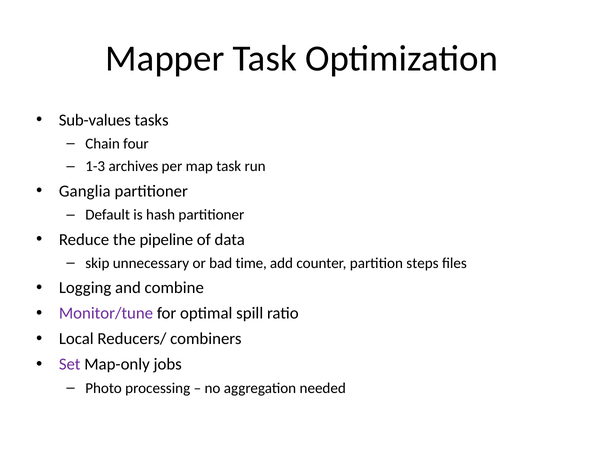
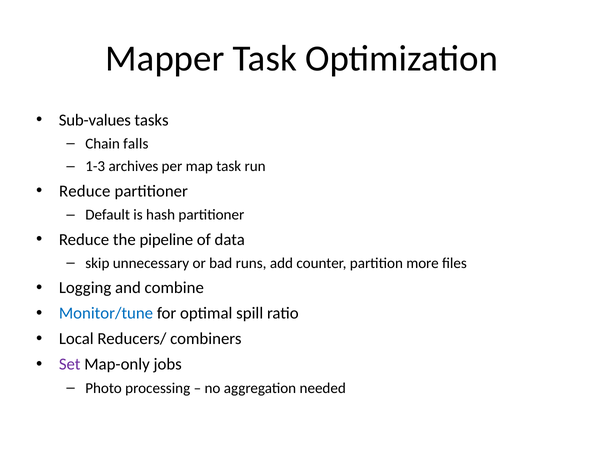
four: four -> falls
Ganglia at (85, 191): Ganglia -> Reduce
time: time -> runs
steps: steps -> more
Monitor/tune colour: purple -> blue
